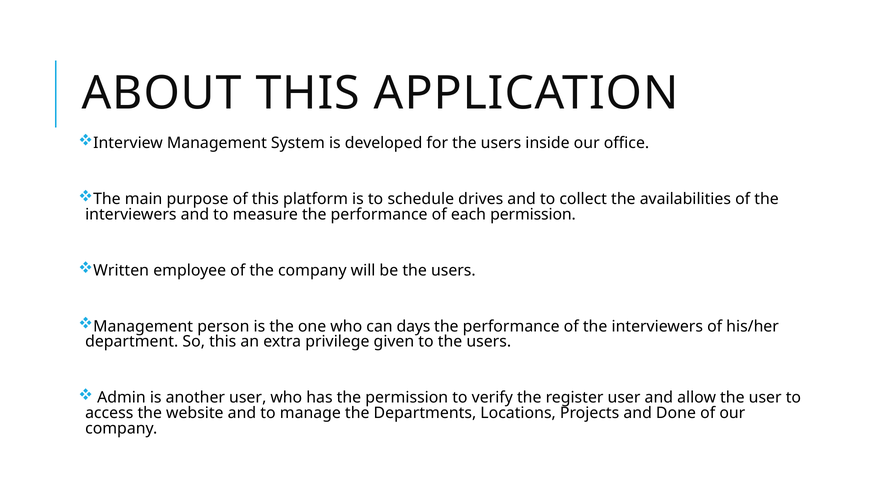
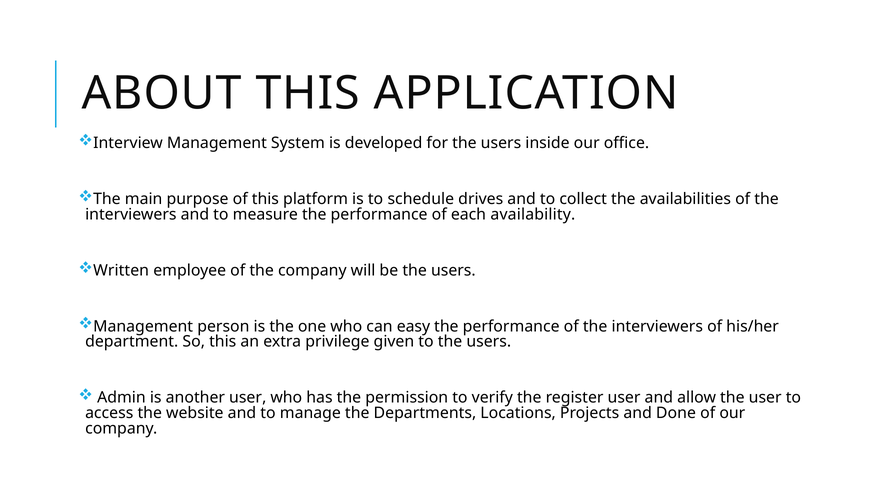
each permission: permission -> availability
days: days -> easy
